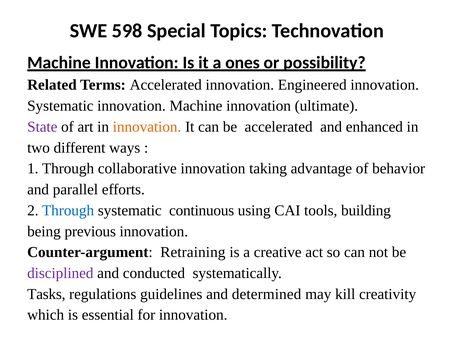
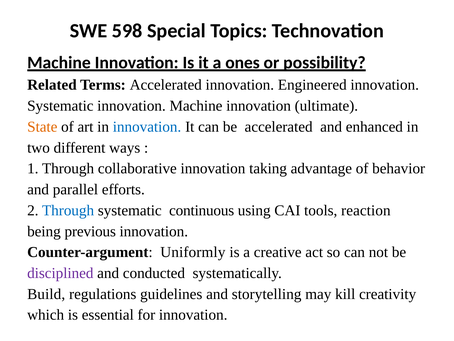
State colour: purple -> orange
innovation at (147, 127) colour: orange -> blue
building: building -> reaction
Retraining: Retraining -> Uniformly
Tasks: Tasks -> Build
determined: determined -> storytelling
